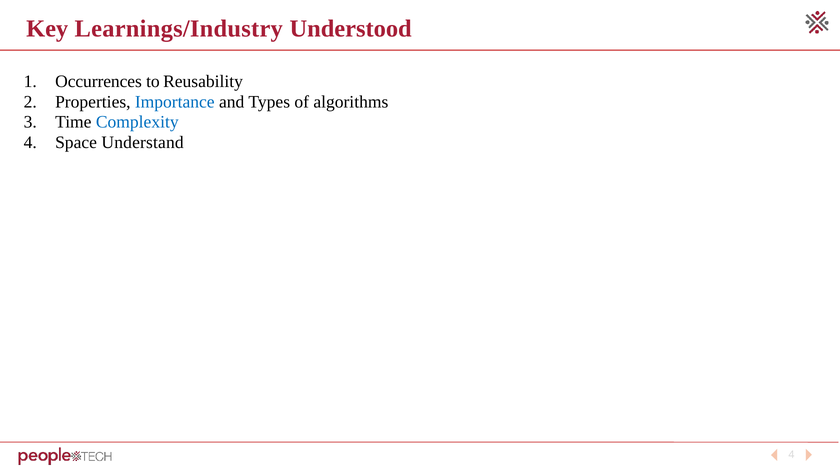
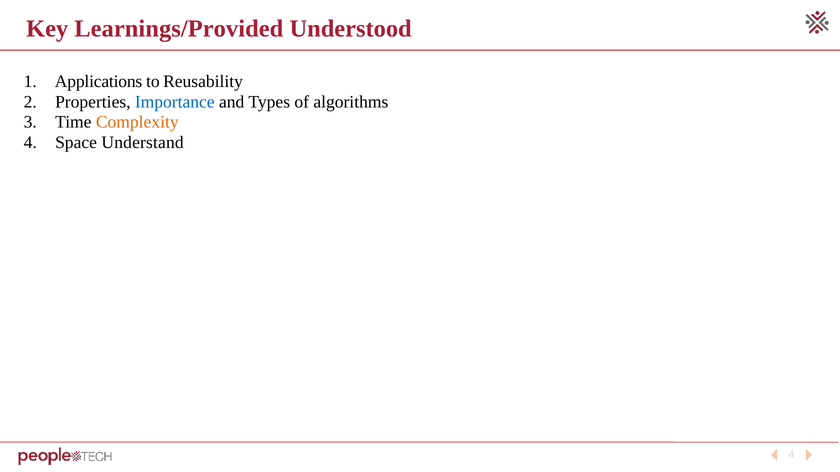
Learnings/Industry: Learnings/Industry -> Learnings/Provided
Occurrences: Occurrences -> Applications
Complexity colour: blue -> orange
